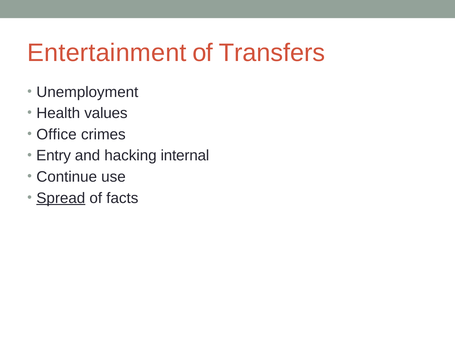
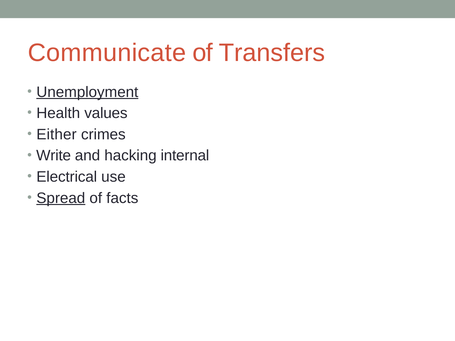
Entertainment: Entertainment -> Communicate
Unemployment underline: none -> present
Office: Office -> Either
Entry: Entry -> Write
Continue: Continue -> Electrical
